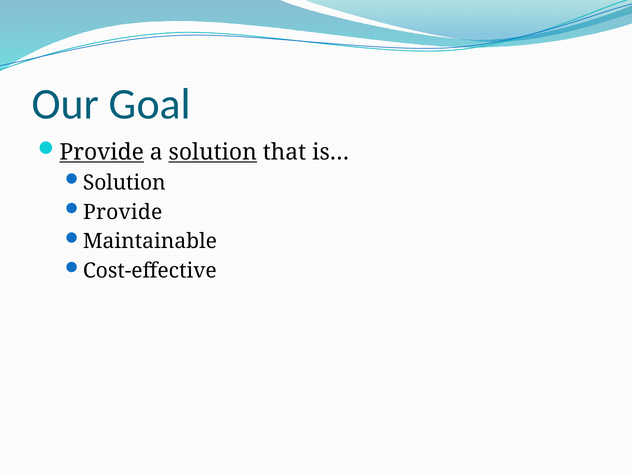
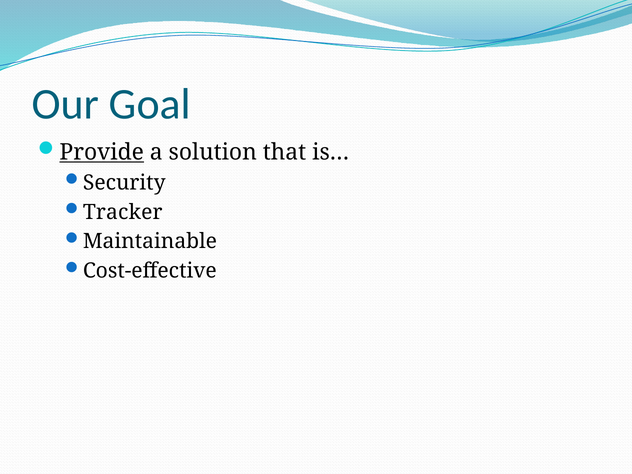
solution at (213, 152) underline: present -> none
Solution at (124, 183): Solution -> Security
Provide at (123, 212): Provide -> Tracker
